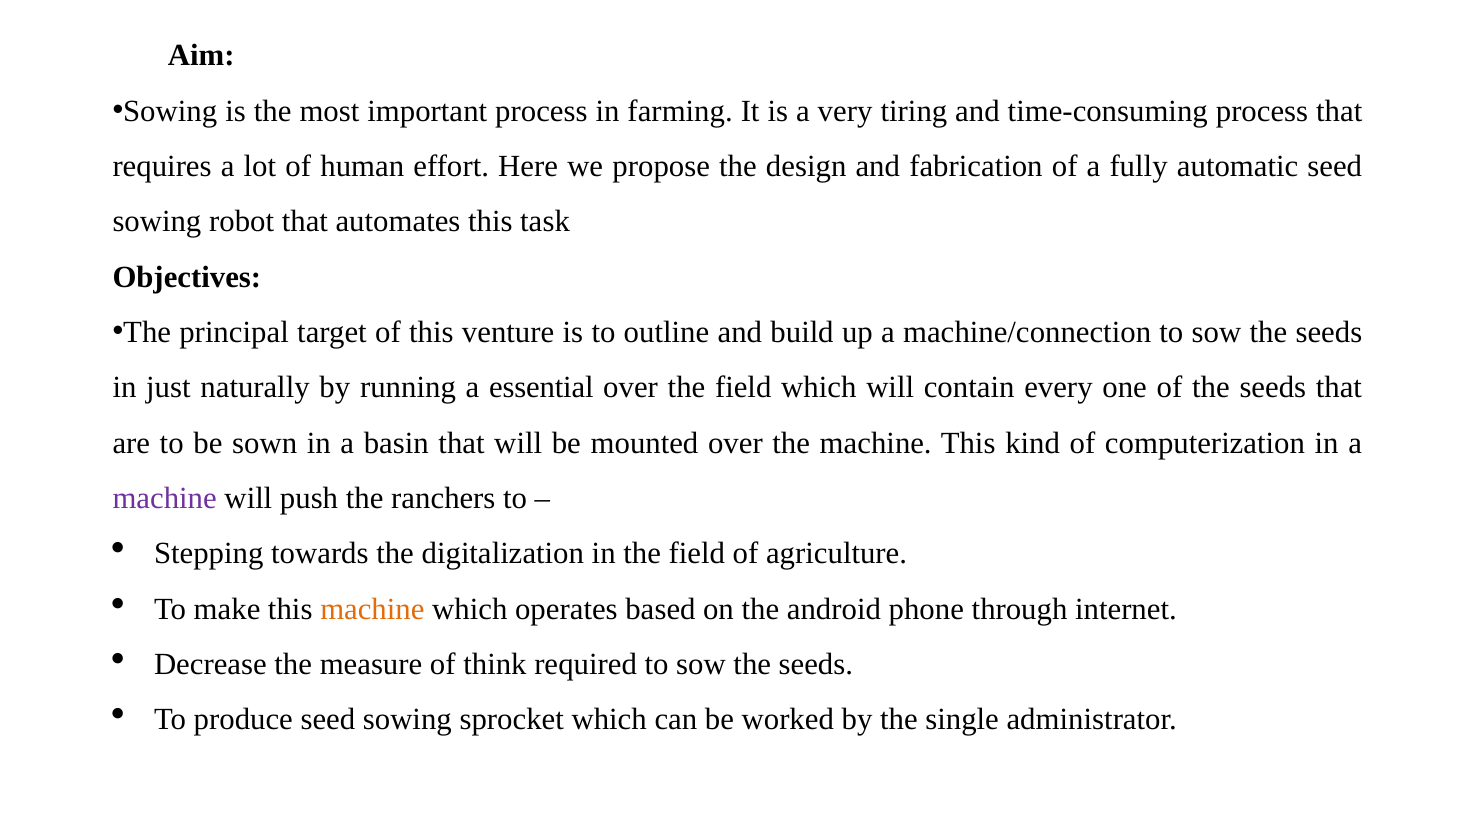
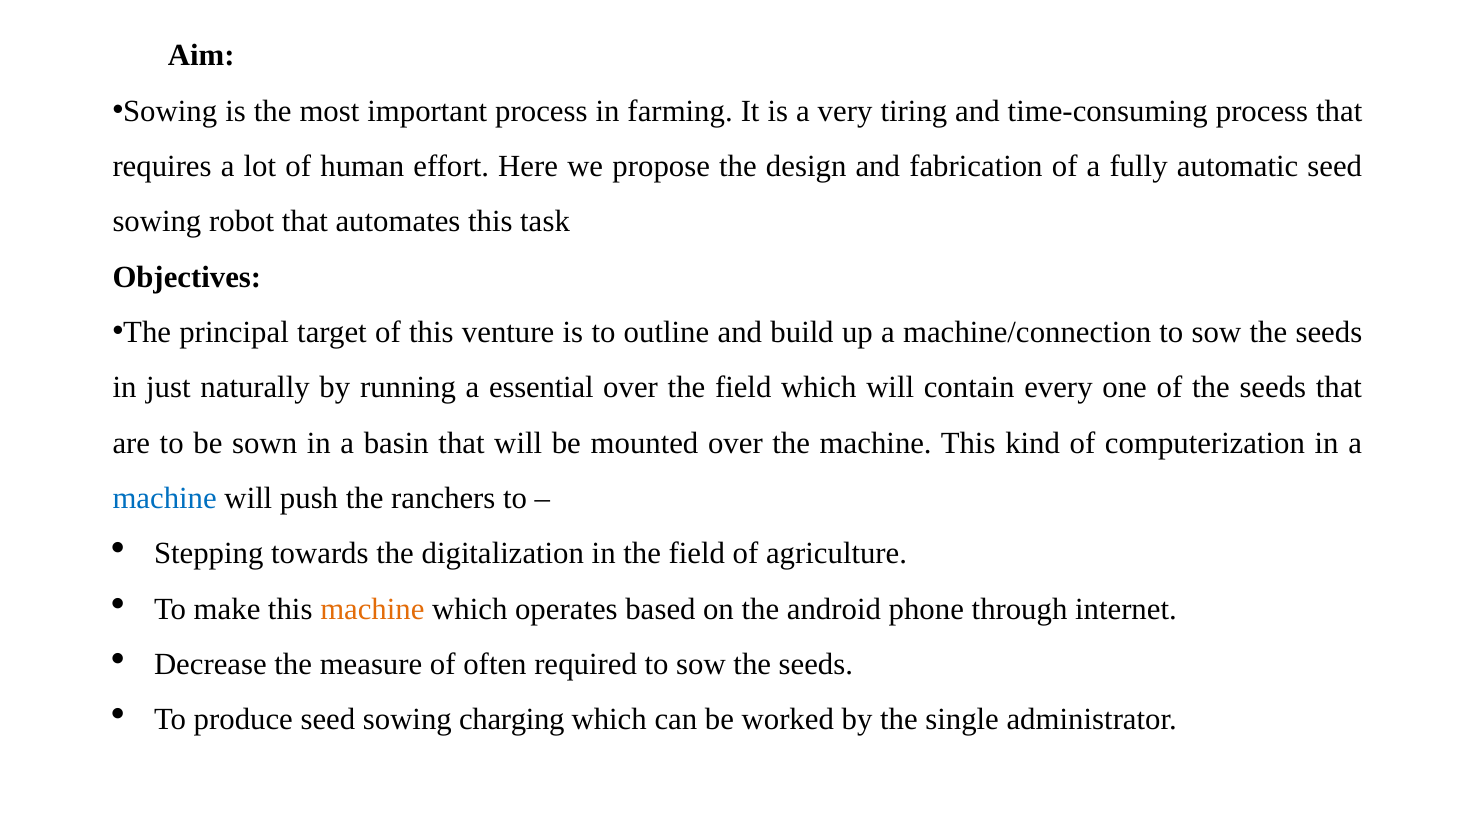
machine at (165, 499) colour: purple -> blue
think: think -> often
sprocket: sprocket -> charging
